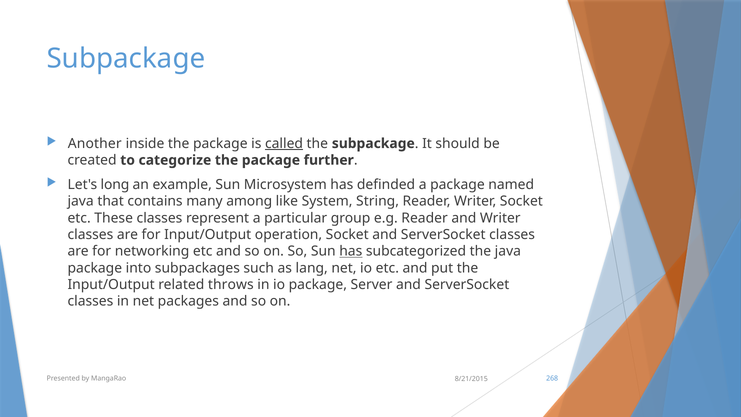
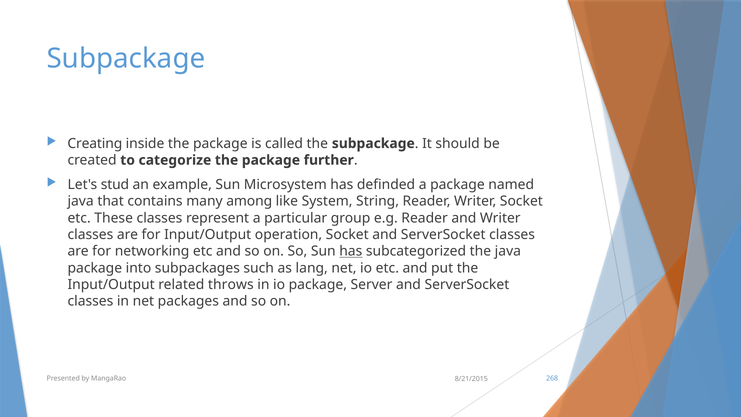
Another: Another -> Creating
called underline: present -> none
long: long -> stud
